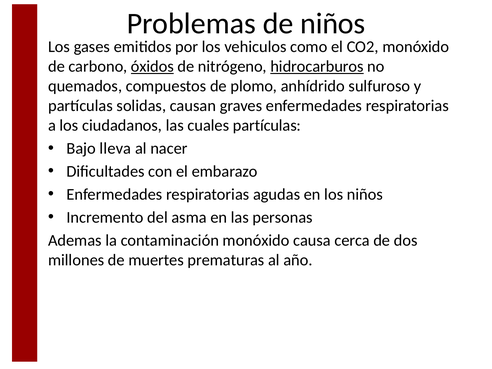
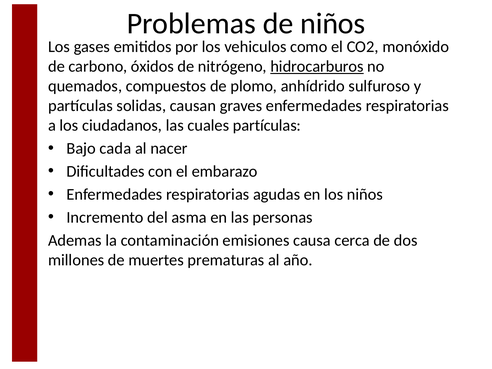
óxidos underline: present -> none
lleva: lleva -> cada
contaminación monóxido: monóxido -> emisiones
